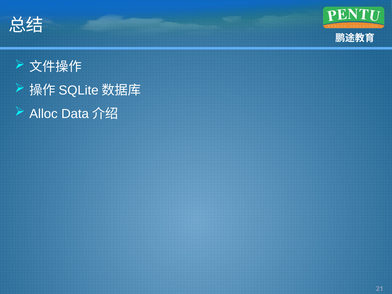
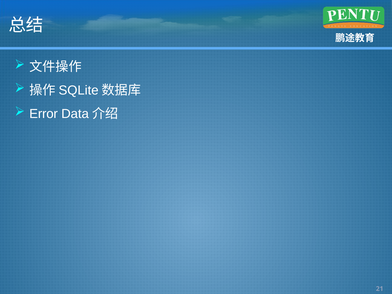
Alloc: Alloc -> Error
